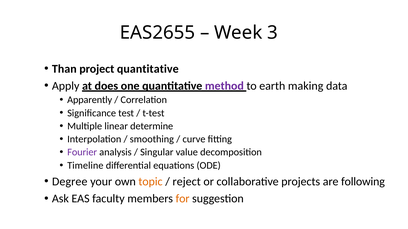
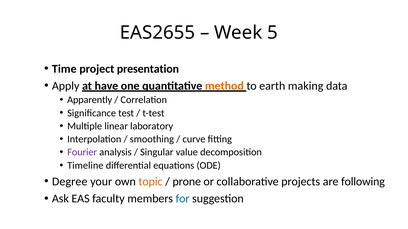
3: 3 -> 5
Than: Than -> Time
project quantitative: quantitative -> presentation
does: does -> have
method colour: purple -> orange
determine: determine -> laboratory
reject: reject -> prone
for colour: orange -> blue
